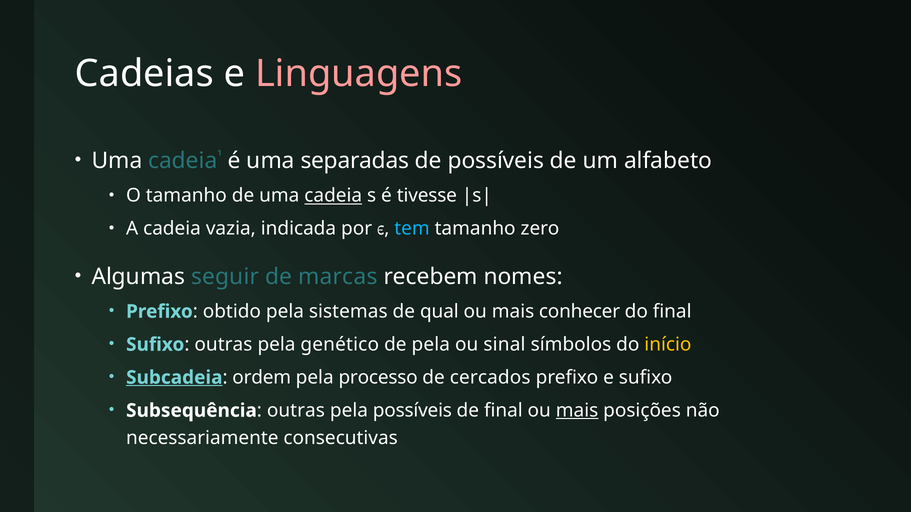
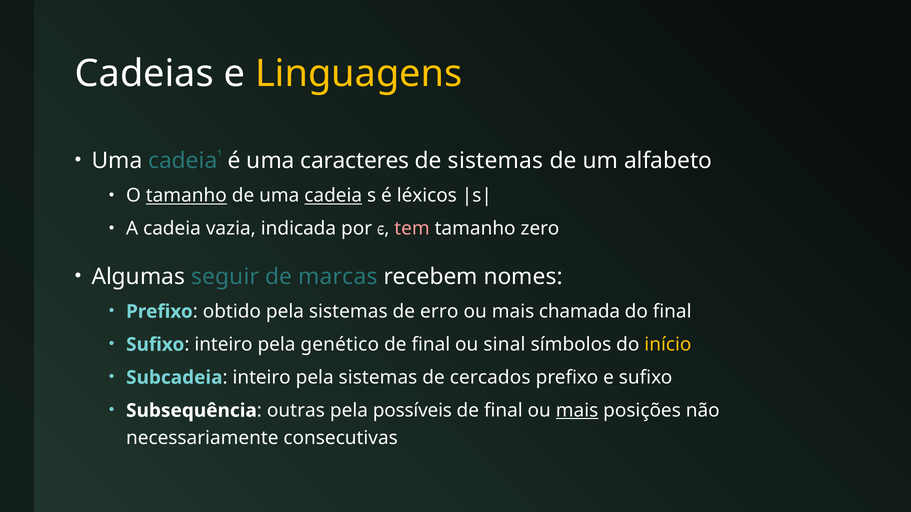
Linguagens colour: pink -> yellow
separadas: separadas -> caracteres
de possíveis: possíveis -> sistemas
tamanho at (186, 196) underline: none -> present
tivesse: tivesse -> léxicos
tem colour: light blue -> pink
qual: qual -> erro
conhecer: conhecer -> chamada
outras at (223, 345): outras -> inteiro
pela at (431, 345): pela -> final
Subcadeia underline: present -> none
ordem at (262, 378): ordem -> inteiro
processo at (378, 378): processo -> sistemas
